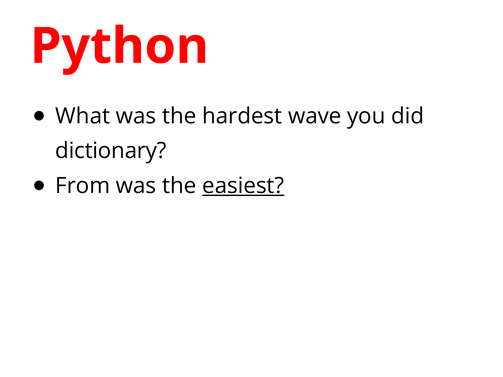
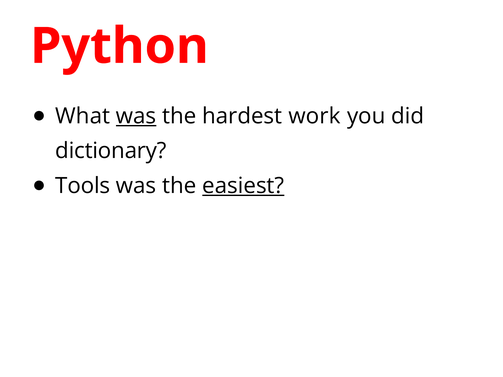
was at (136, 116) underline: none -> present
wave: wave -> work
From: From -> Tools
